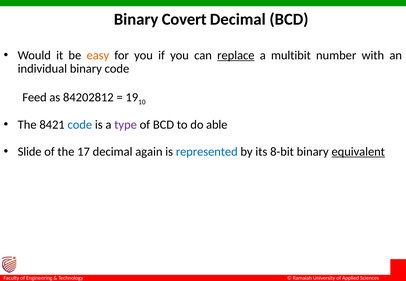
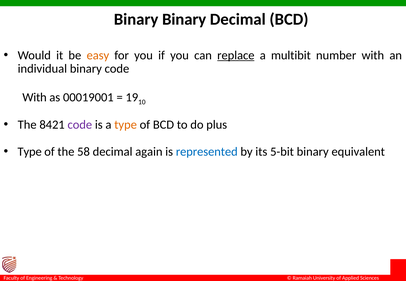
Binary Covert: Covert -> Binary
Feed at (35, 97): Feed -> With
84202812: 84202812 -> 00019001
code at (80, 125) colour: blue -> purple
type at (126, 125) colour: purple -> orange
able: able -> plus
Slide at (30, 152): Slide -> Type
17: 17 -> 58
8-bit: 8-bit -> 5-bit
equivalent underline: present -> none
